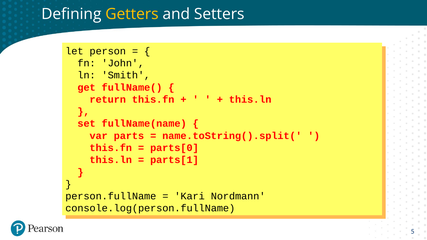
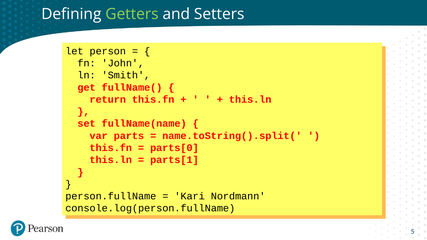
Getters colour: yellow -> light green
